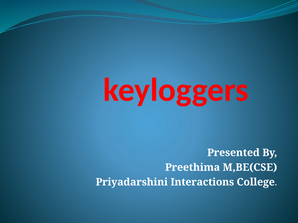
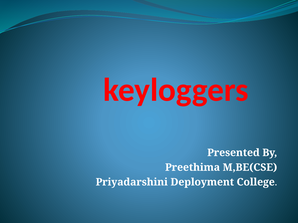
Interactions: Interactions -> Deployment
